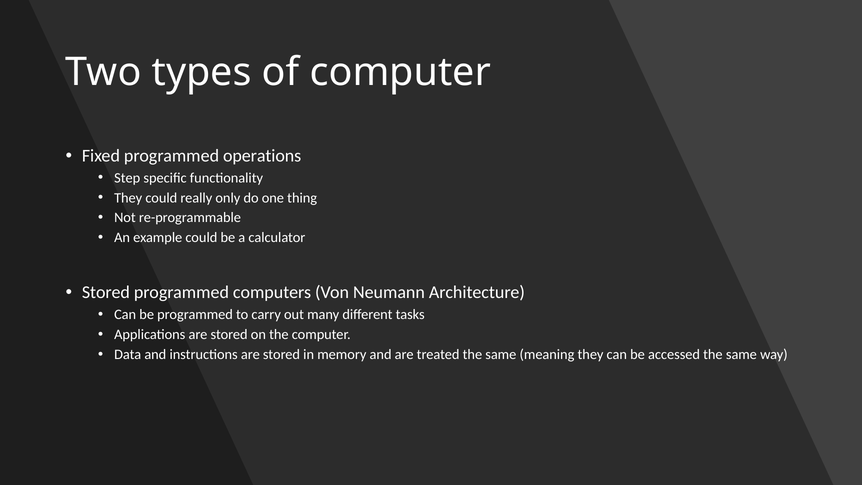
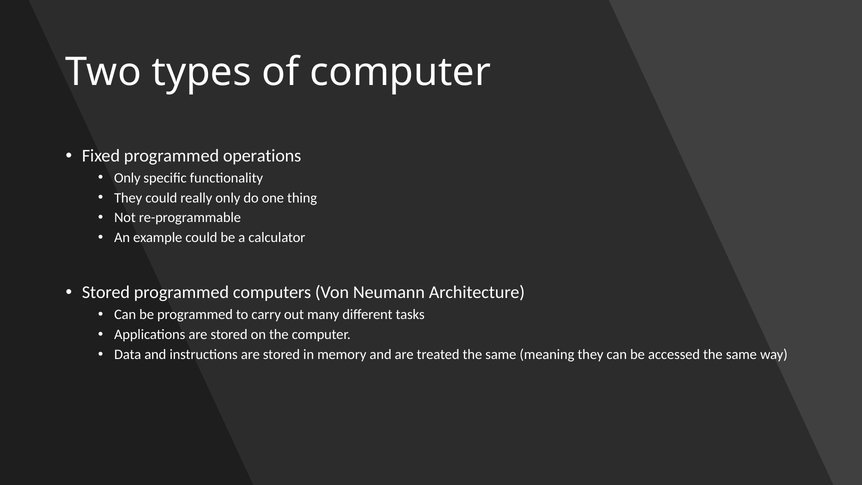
Step at (127, 178): Step -> Only
